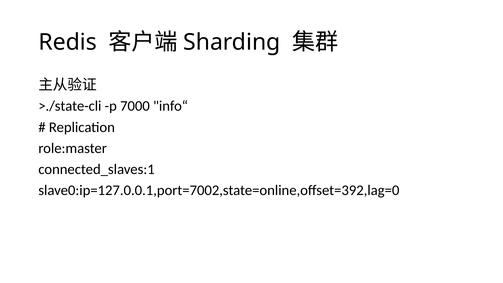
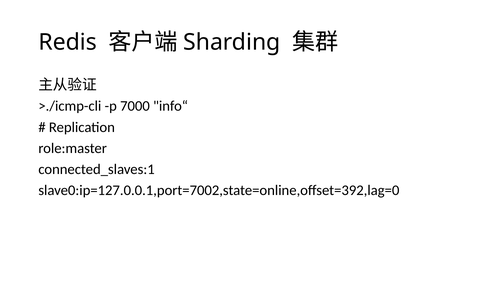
>./state-cli: >./state-cli -> >./icmp-cli
